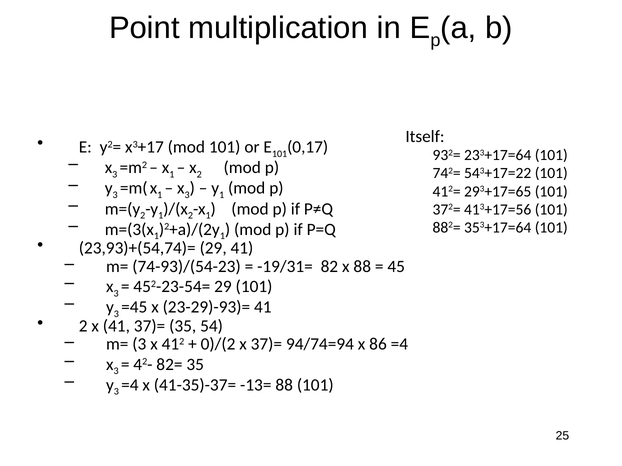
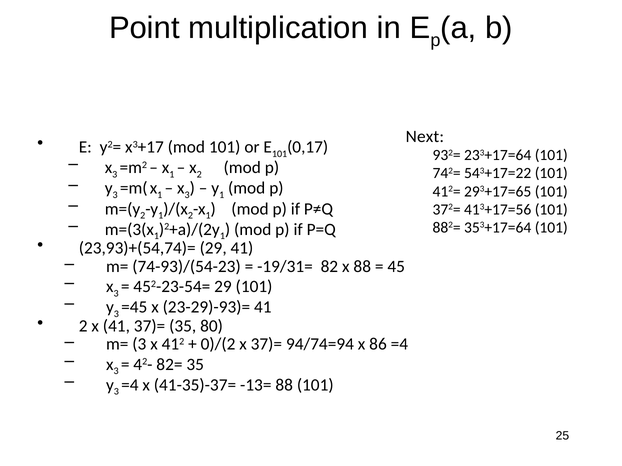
Itself: Itself -> Next
54: 54 -> 80
